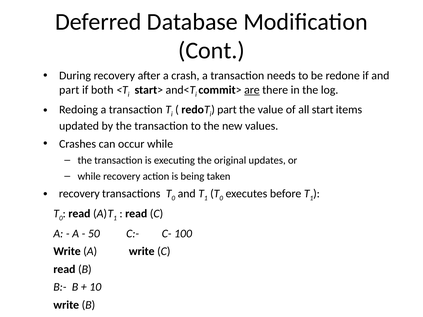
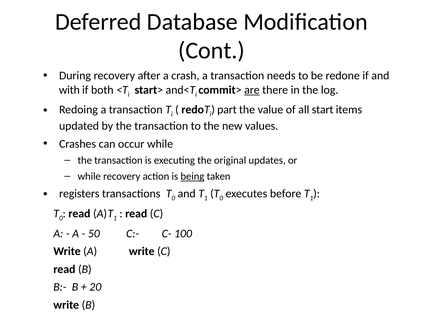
part at (69, 90): part -> with
being underline: none -> present
recovery at (79, 194): recovery -> registers
10: 10 -> 20
